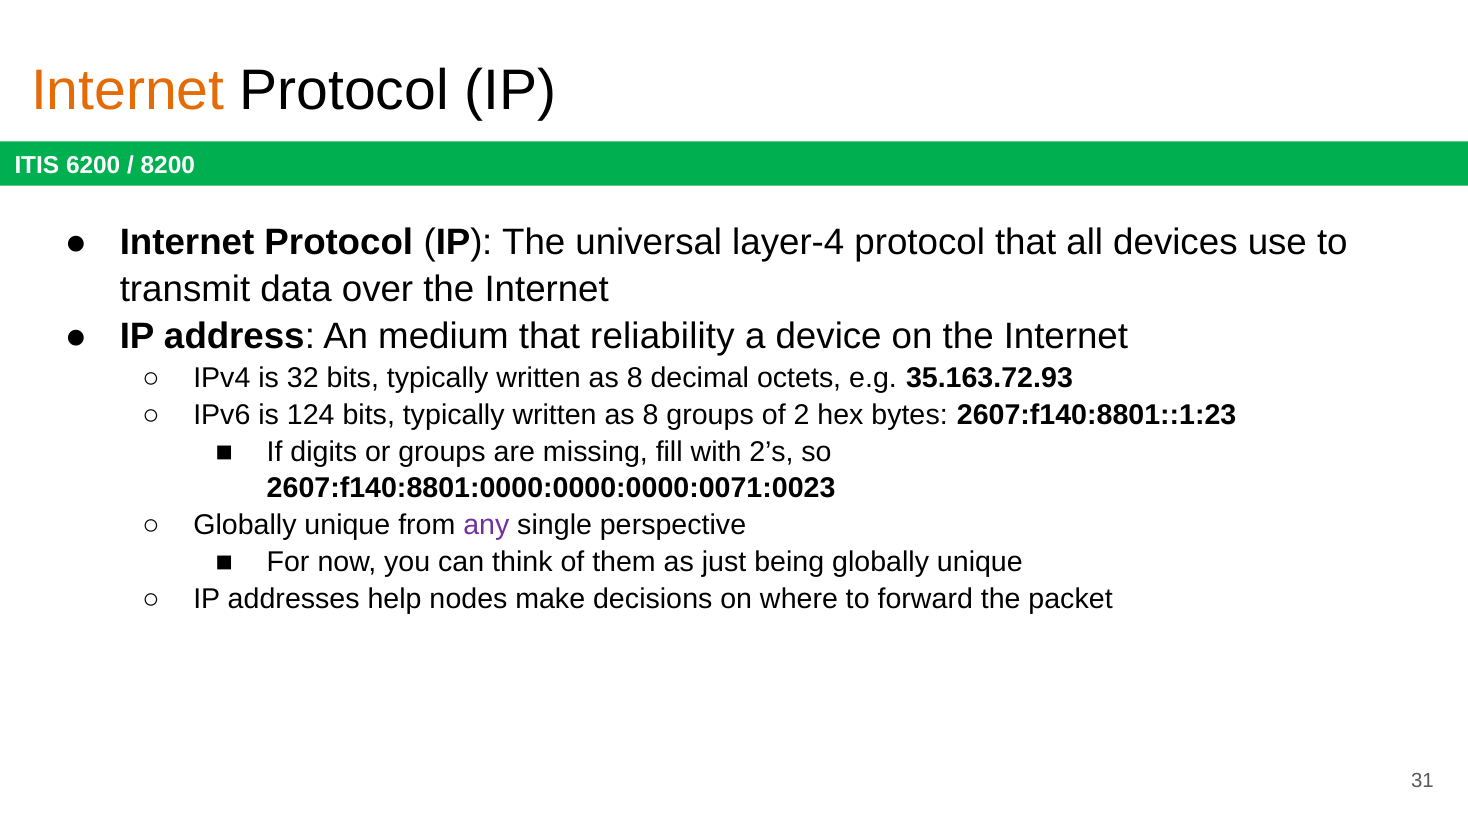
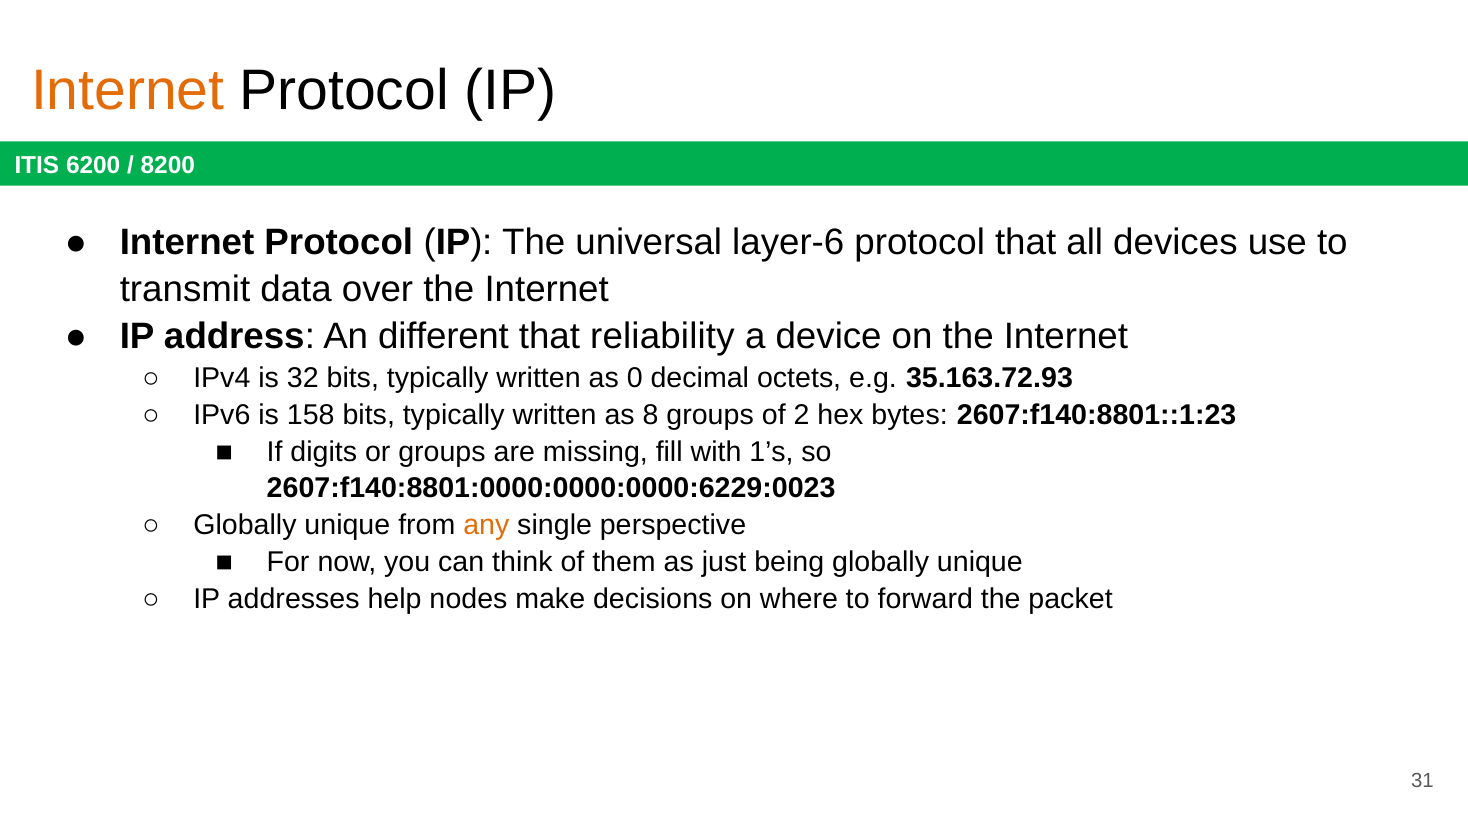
layer-4: layer-4 -> layer-6
medium: medium -> different
8 at (635, 378): 8 -> 0
124: 124 -> 158
2’s: 2’s -> 1’s
2607:f140:8801:0000:0000:0000:0071:0023: 2607:f140:8801:0000:0000:0000:0071:0023 -> 2607:f140:8801:0000:0000:0000:6229:0023
any colour: purple -> orange
